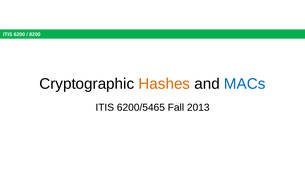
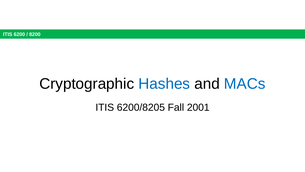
Hashes colour: orange -> blue
6200/5465: 6200/5465 -> 6200/8205
2013: 2013 -> 2001
